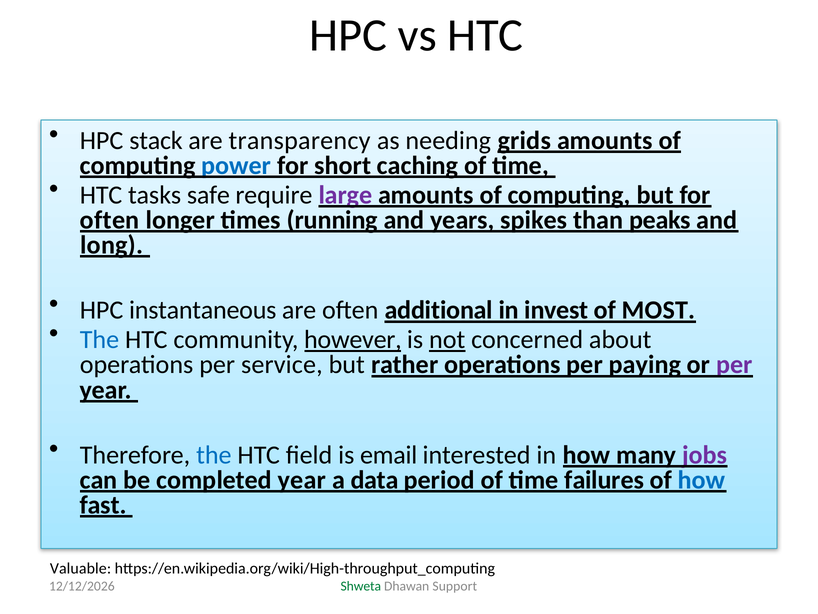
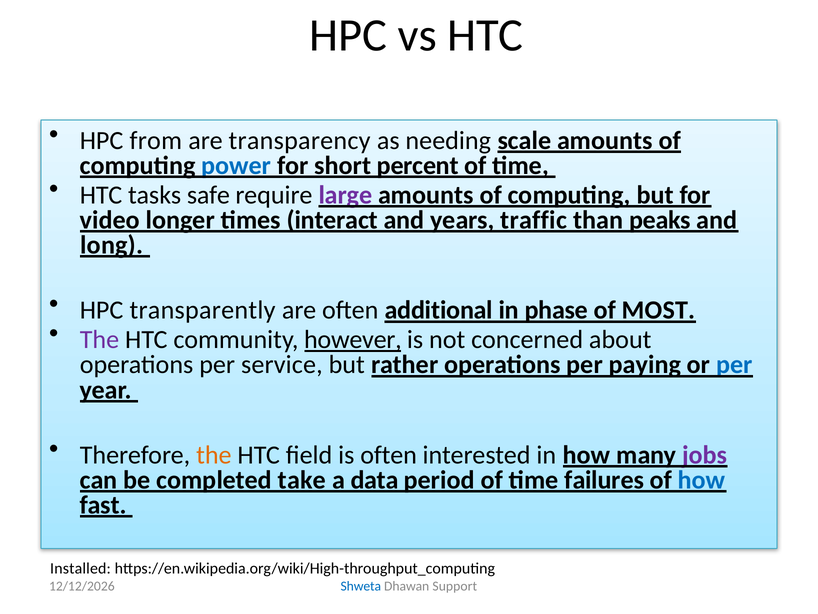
stack: stack -> from
grids: grids -> scale
caching: caching -> percent
often at (110, 220): often -> video
running: running -> interact
spikes: spikes -> traffic
instantaneous: instantaneous -> transparently
invest: invest -> phase
The at (99, 340) colour: blue -> purple
not underline: present -> none
per at (734, 365) colour: purple -> blue
the at (214, 455) colour: blue -> orange
is email: email -> often
completed year: year -> take
Valuable: Valuable -> Installed
Shweta colour: green -> blue
